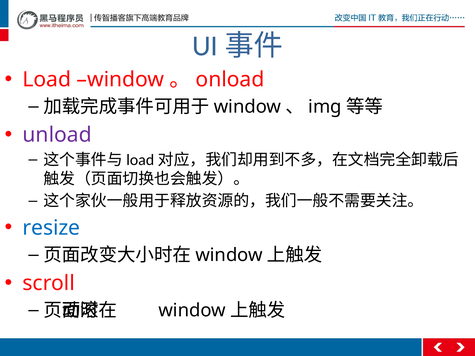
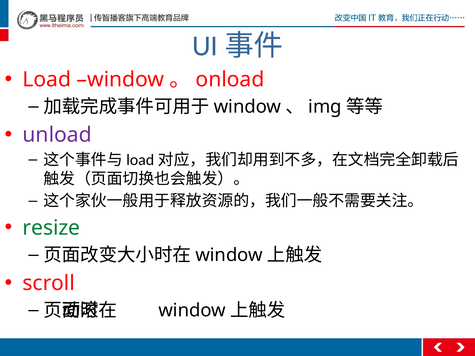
resize colour: blue -> green
